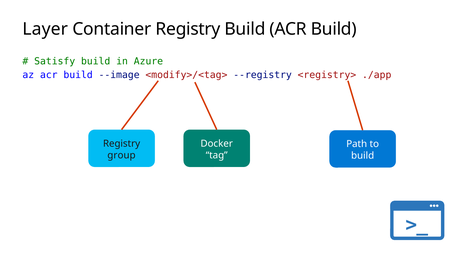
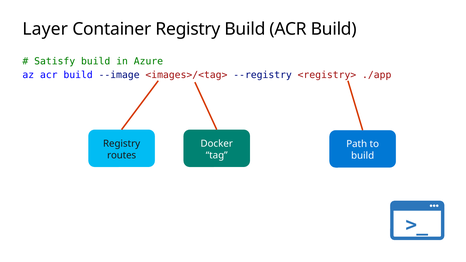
<modify>/<tag>: <modify>/<tag> -> <images>/<tag>
group: group -> routes
